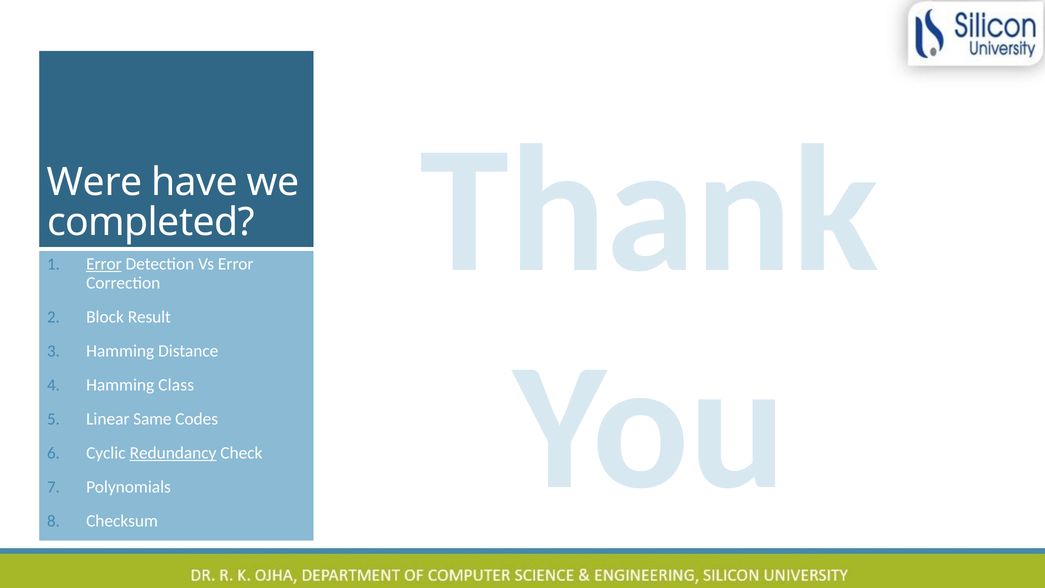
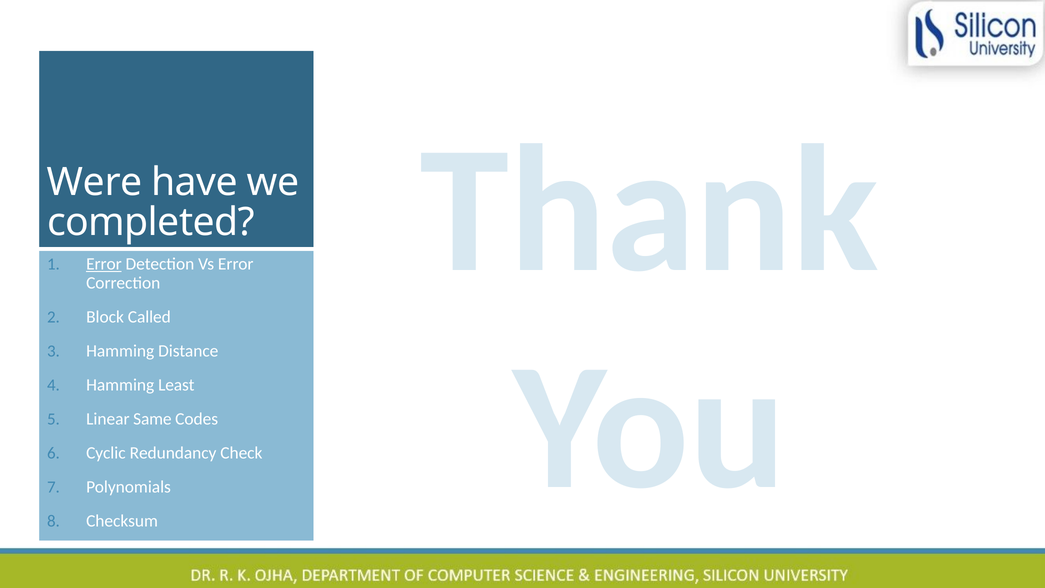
Result: Result -> Called
Class: Class -> Least
Redundancy underline: present -> none
